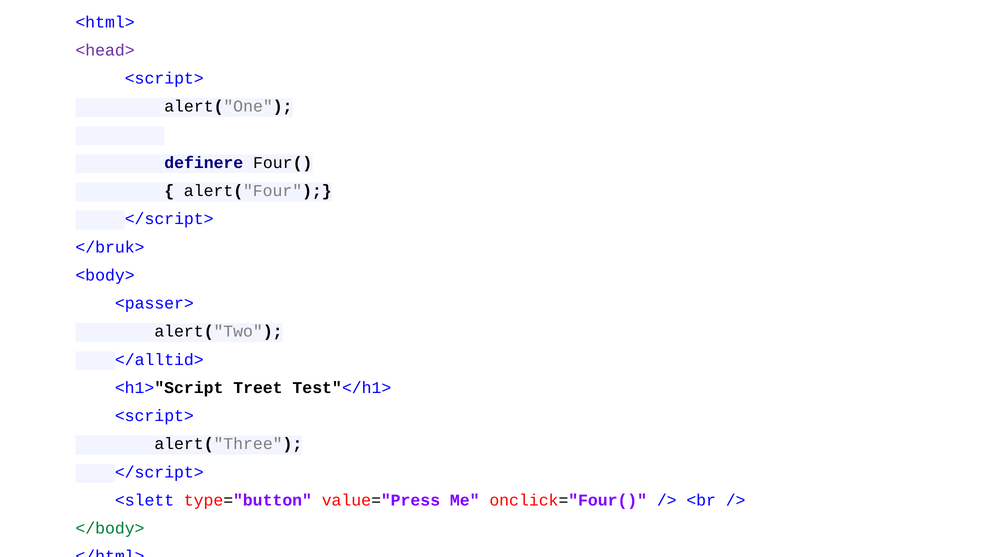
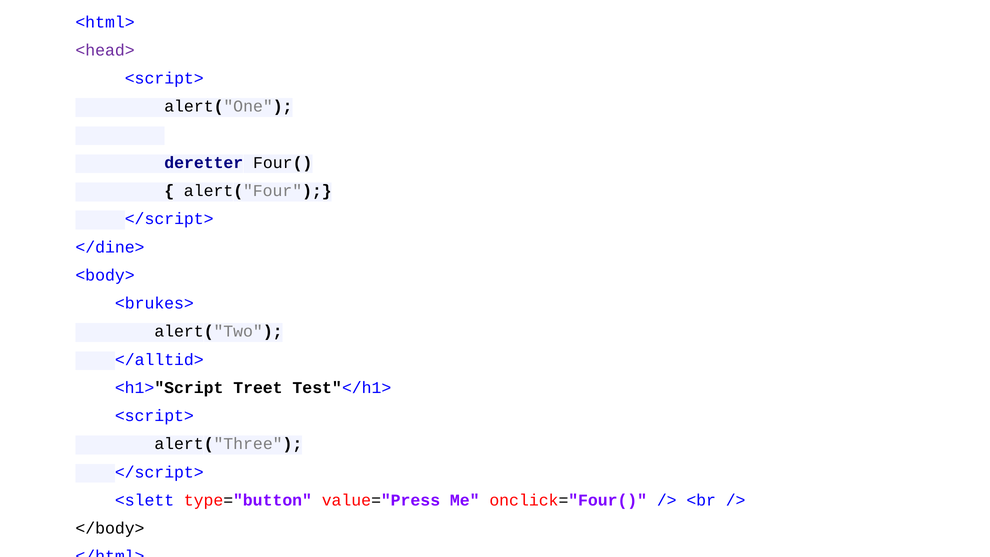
definere: definere -> deretter
</bruk>: </bruk> -> </dine>
<passer>: <passer> -> <brukes>
</body> colour: green -> black
